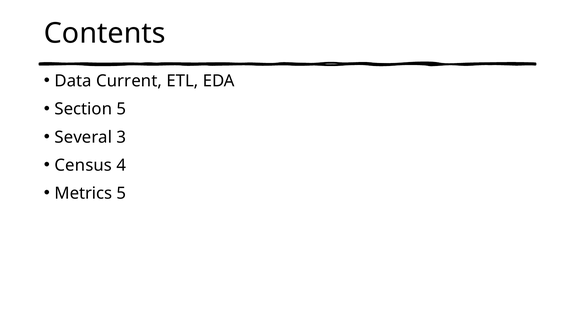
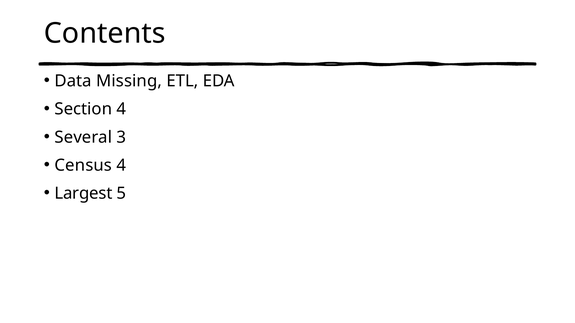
Current: Current -> Missing
Section 5: 5 -> 4
Metrics: Metrics -> Largest
